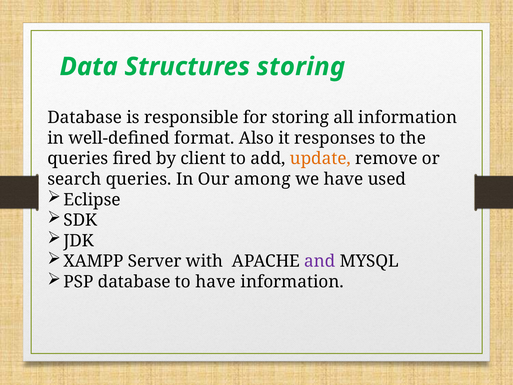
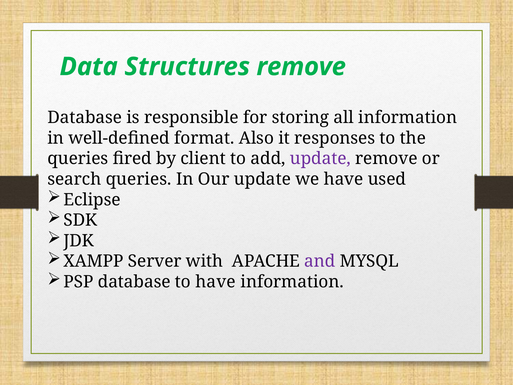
Structures storing: storing -> remove
update at (320, 159) colour: orange -> purple
Our among: among -> update
